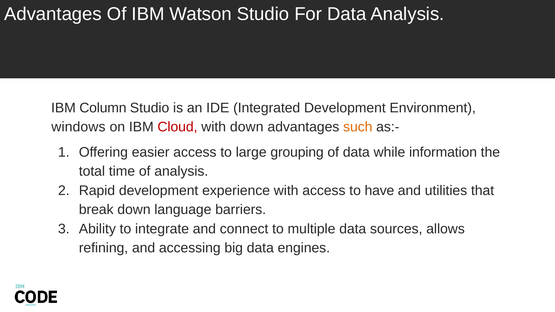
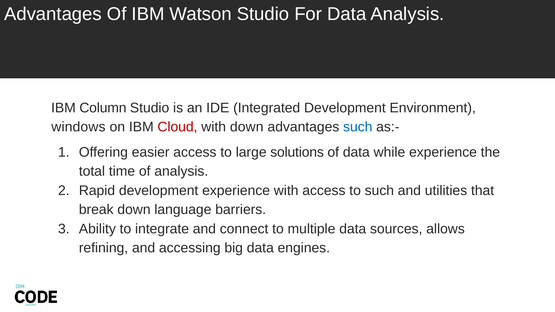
such at (358, 127) colour: orange -> blue
grouping: grouping -> solutions
while information: information -> experience
to have: have -> such
